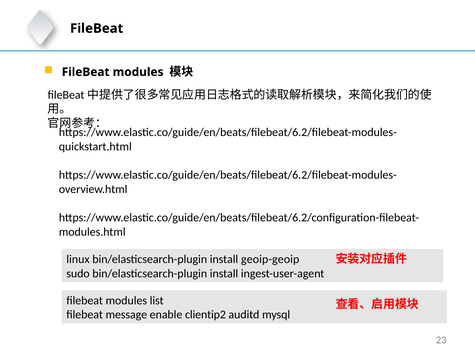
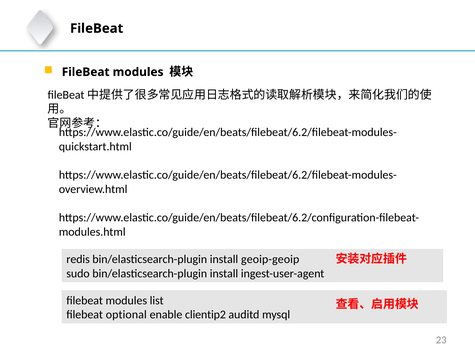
linux: linux -> redis
message: message -> optional
